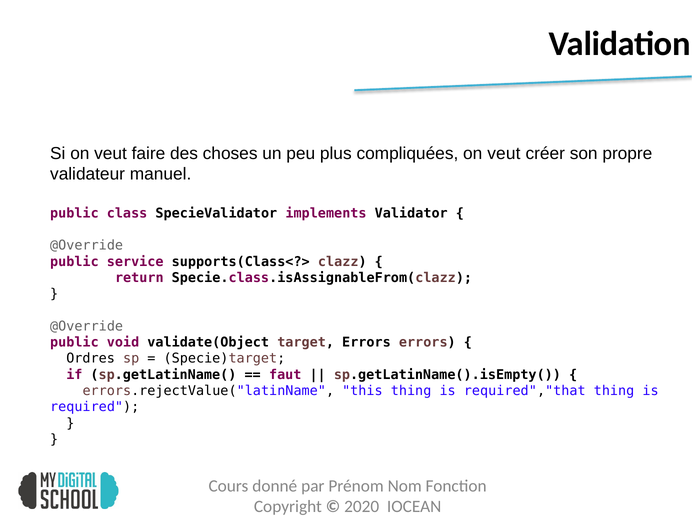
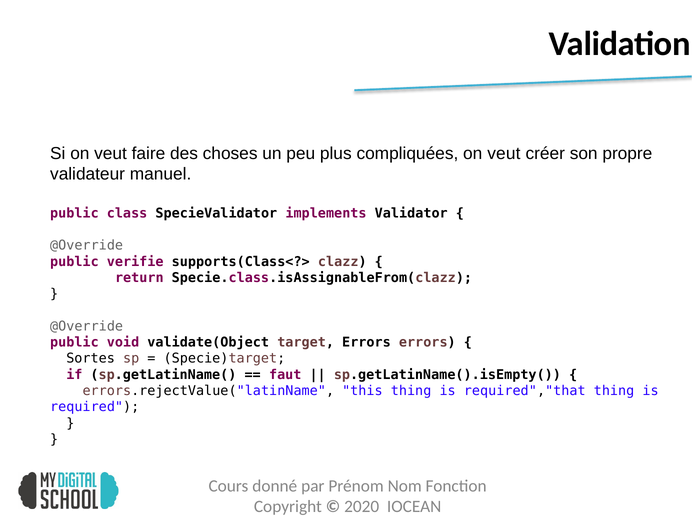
service: service -> verifie
Ordres: Ordres -> Sortes
